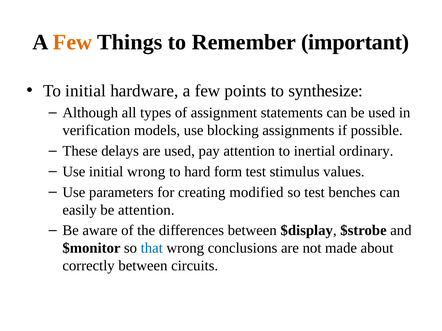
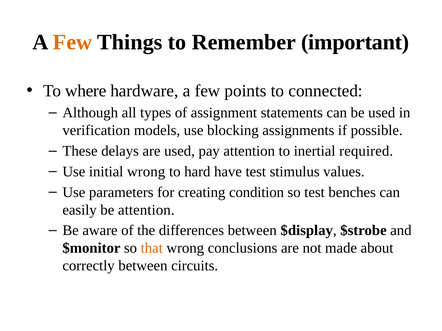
To initial: initial -> where
synthesize: synthesize -> connected
ordinary: ordinary -> required
form: form -> have
modified: modified -> condition
that colour: blue -> orange
